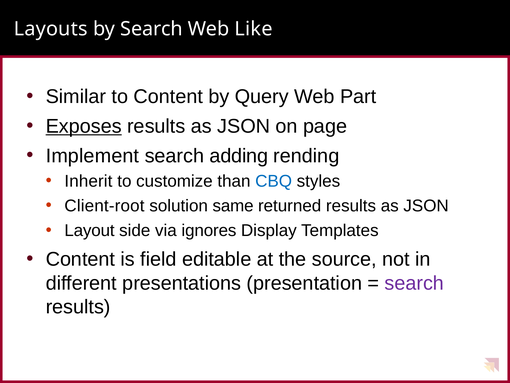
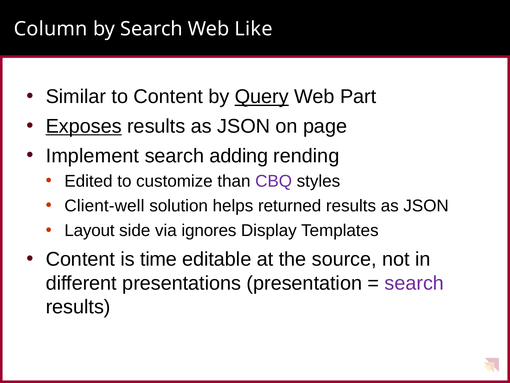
Layouts: Layouts -> Column
Query underline: none -> present
Inherit: Inherit -> Edited
CBQ colour: blue -> purple
Client-root: Client-root -> Client-well
same: same -> helps
field: field -> time
